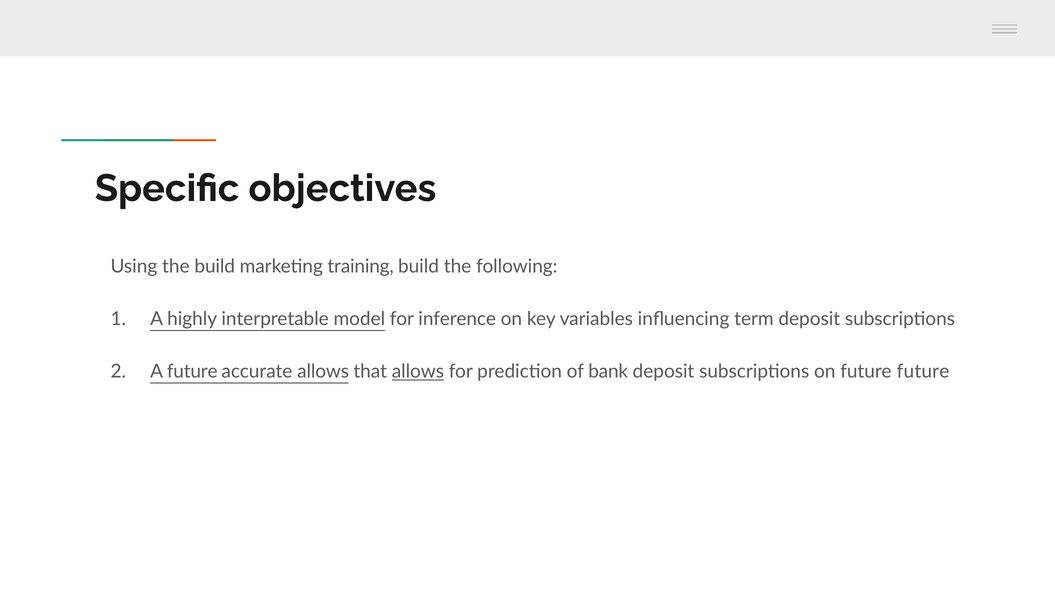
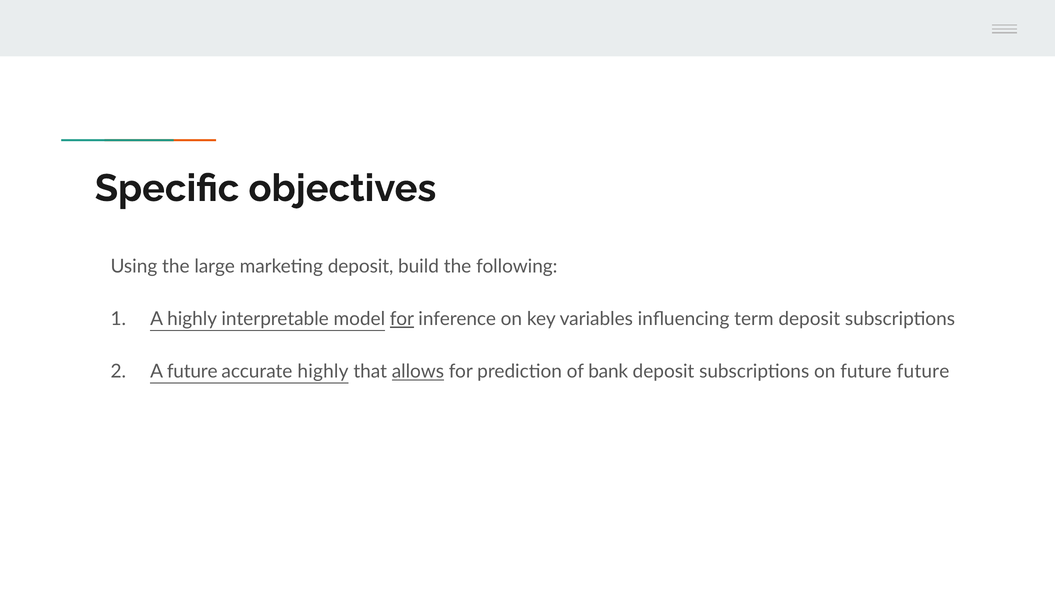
the build: build -> large
marketing training: training -> deposit
for at (402, 319) underline: none -> present
accurate allows: allows -> highly
